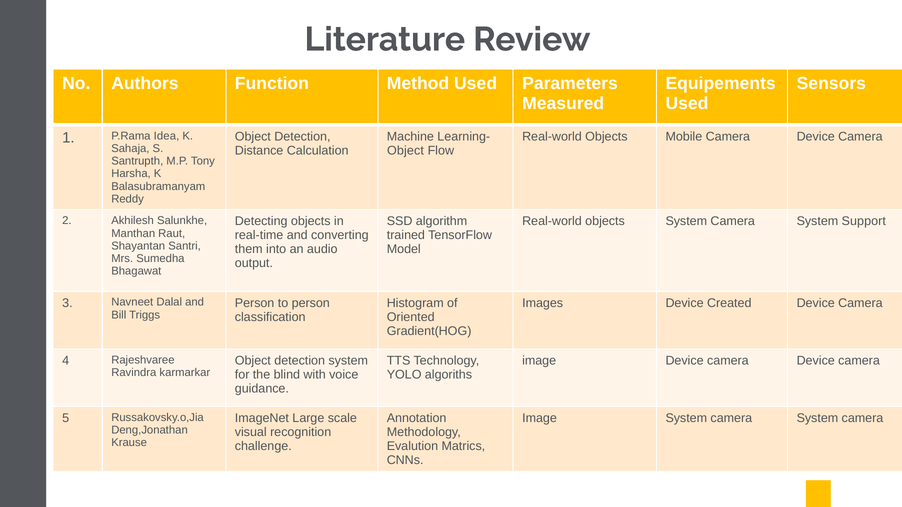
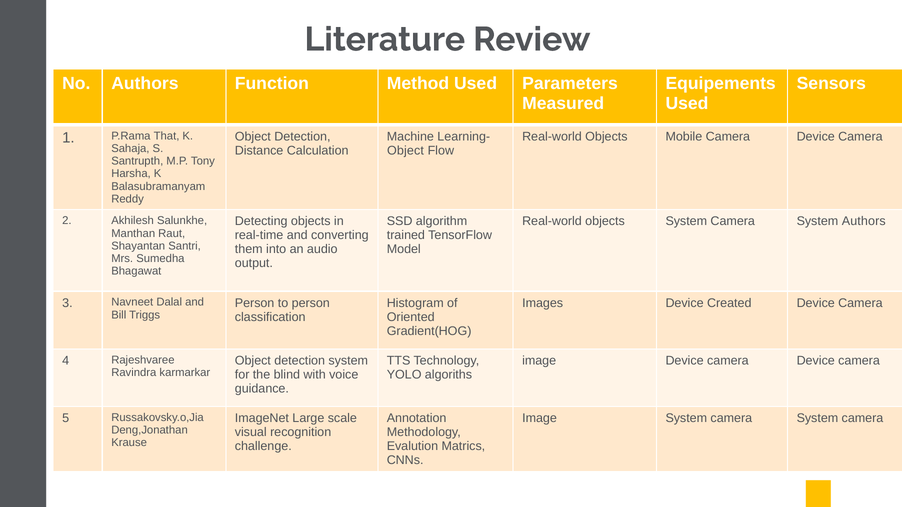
Idea: Idea -> That
System Support: Support -> Authors
